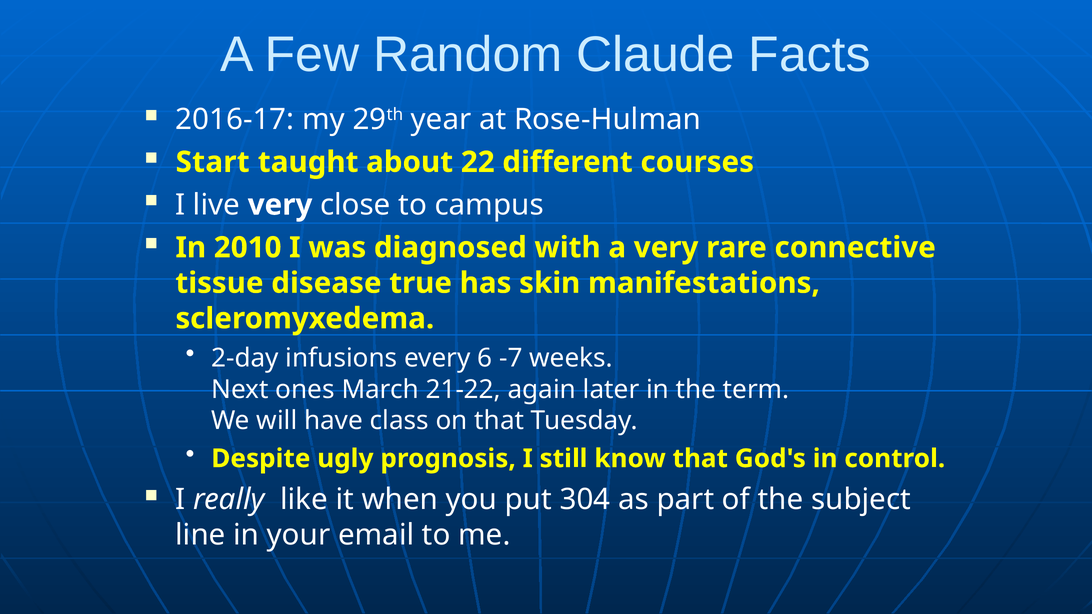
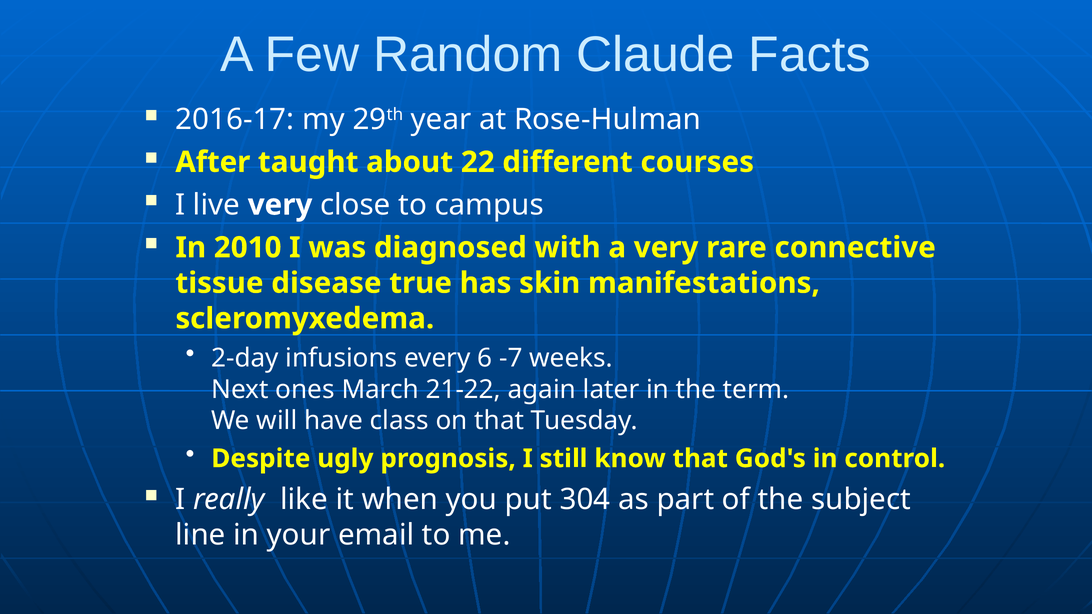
Start: Start -> After
